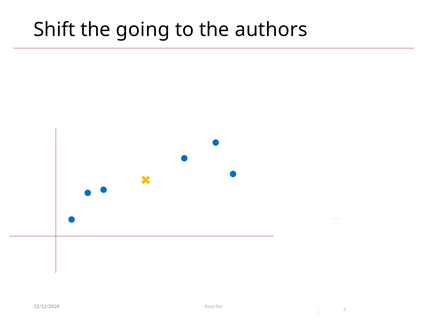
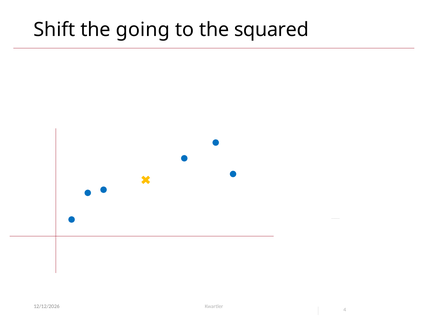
authors: authors -> squared
